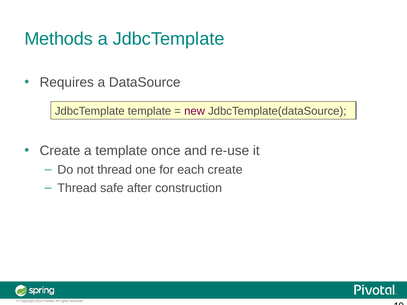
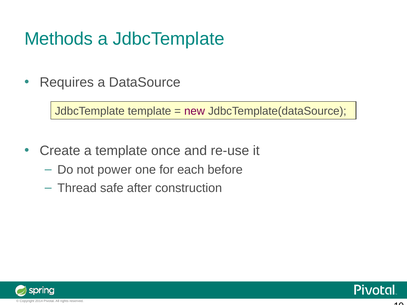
not thread: thread -> power
each create: create -> before
